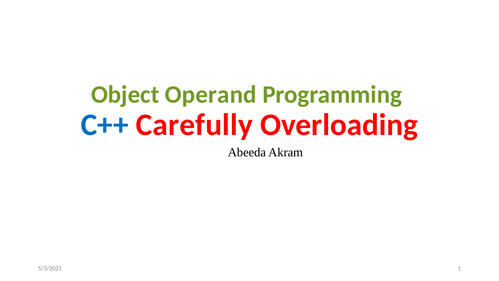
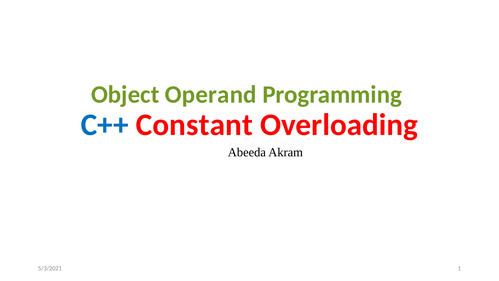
Carefully: Carefully -> Constant
